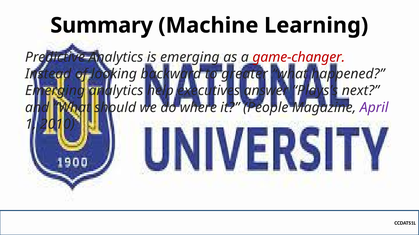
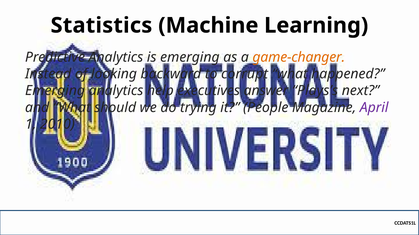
Summary: Summary -> Statistics
game-changer colour: red -> orange
greater: greater -> corrupt
where: where -> trying
